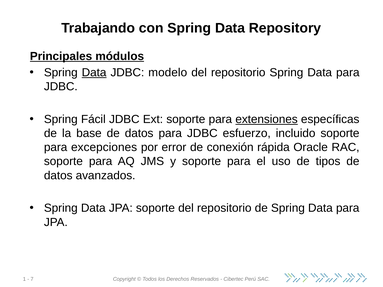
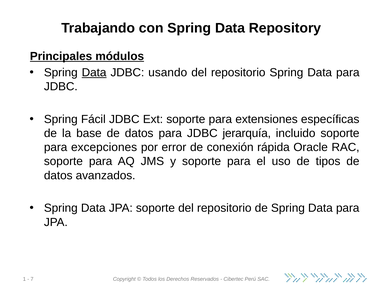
modelo: modelo -> usando
extensiones underline: present -> none
esfuerzo: esfuerzo -> jerarquía
